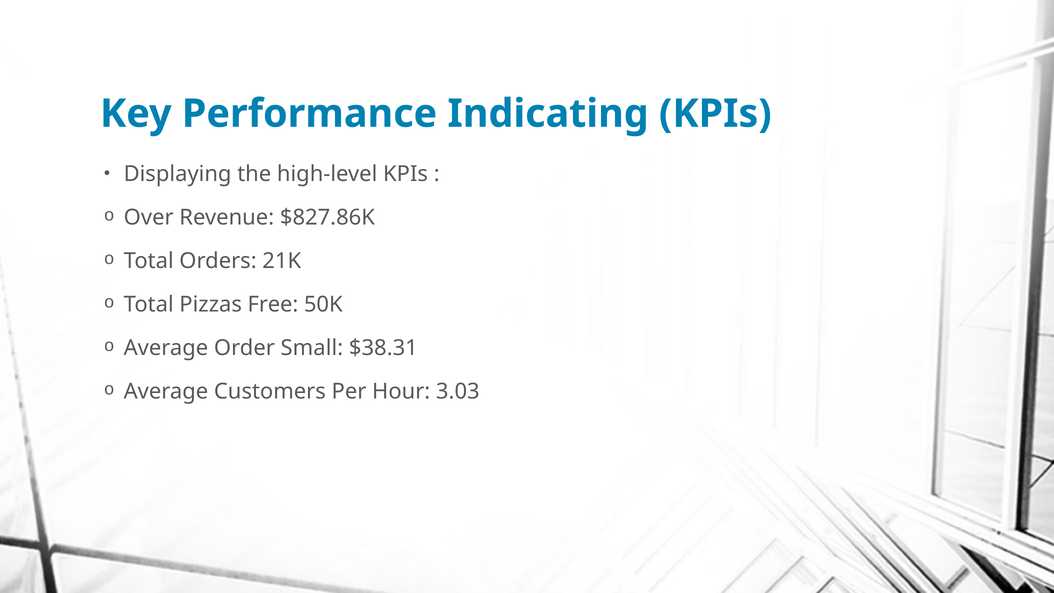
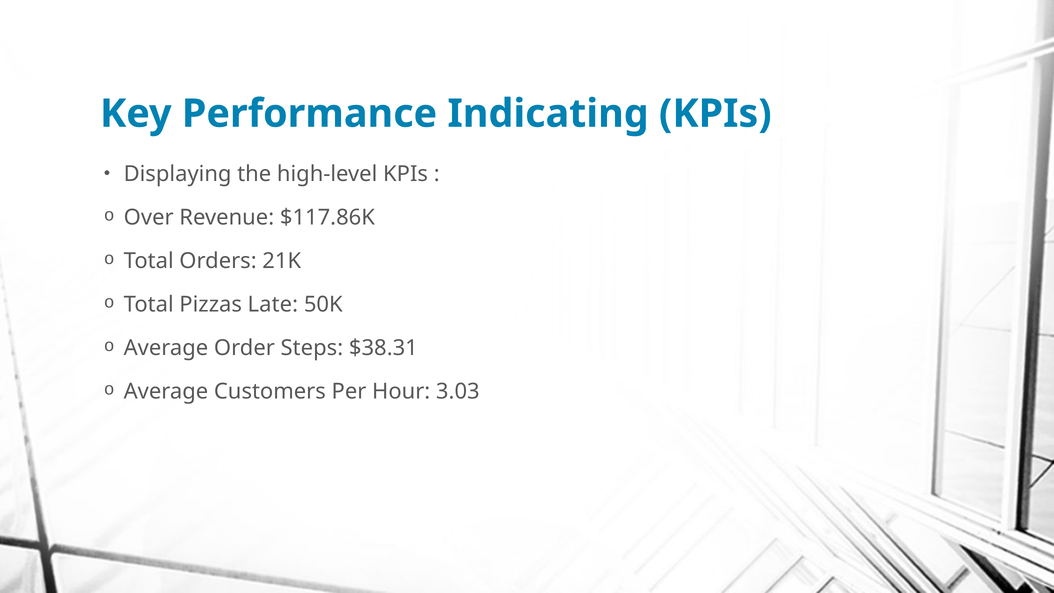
$827.86K: $827.86K -> $117.86K
Free: Free -> Late
Small: Small -> Steps
